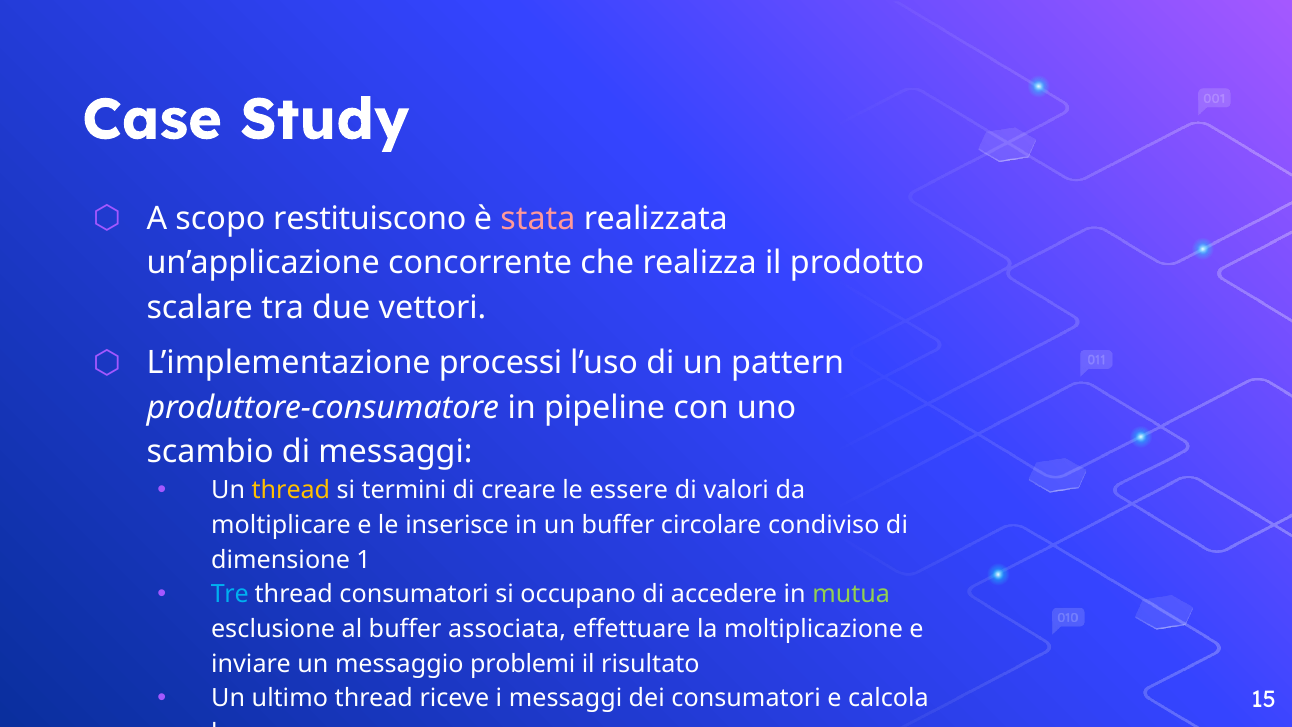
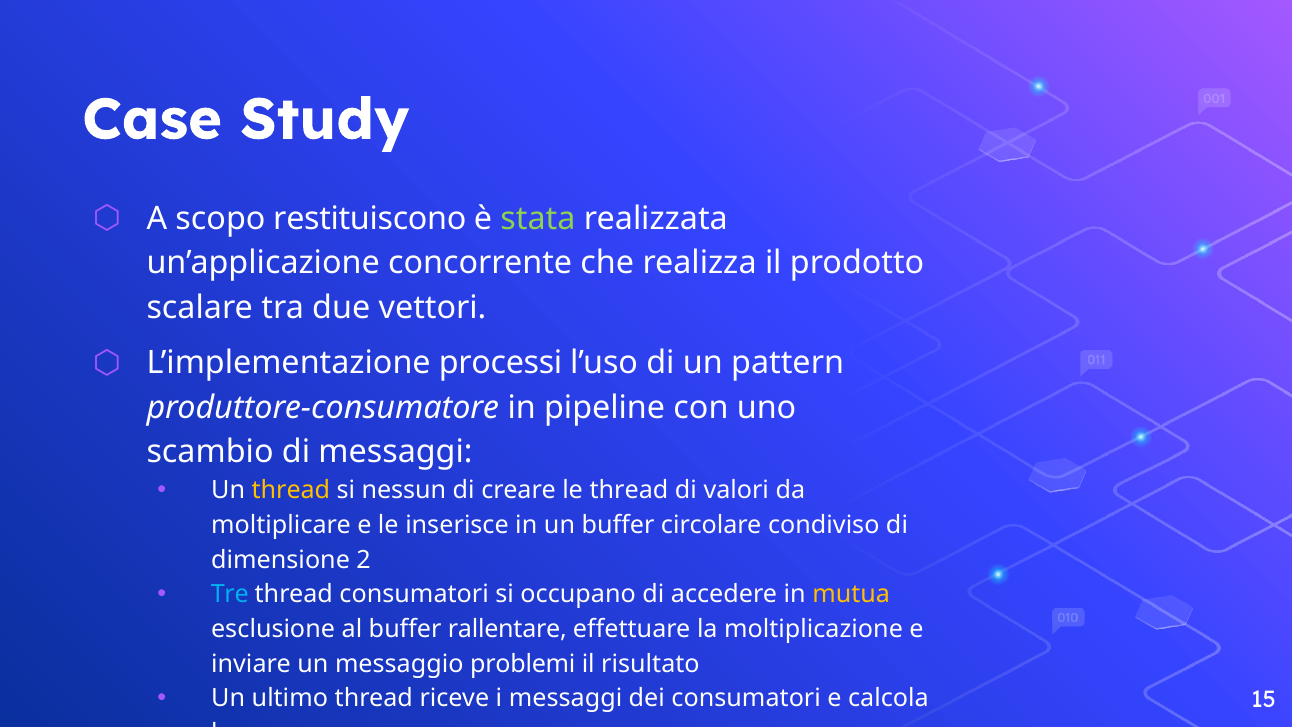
stata colour: pink -> light green
termini: termini -> nessun
le essere: essere -> thread
1: 1 -> 2
mutua colour: light green -> yellow
associata: associata -> rallentare
